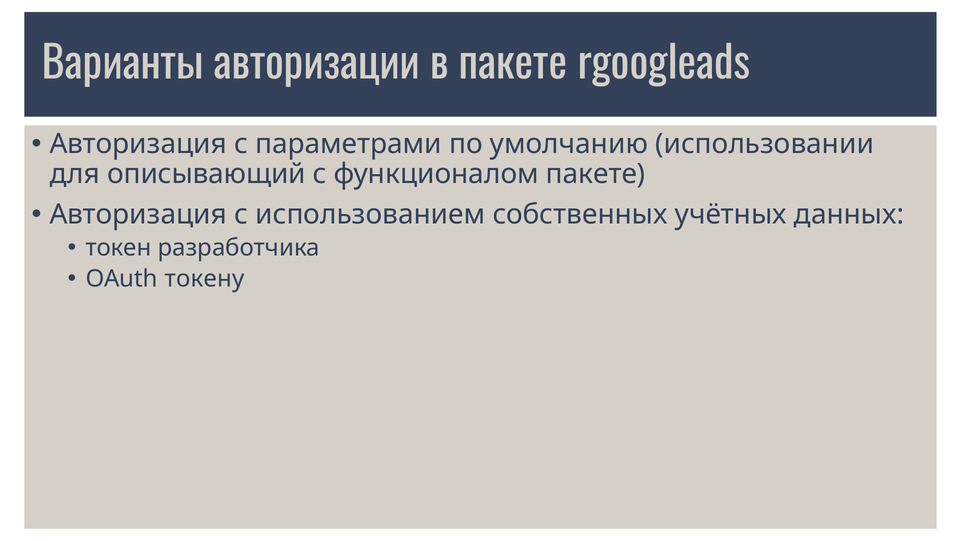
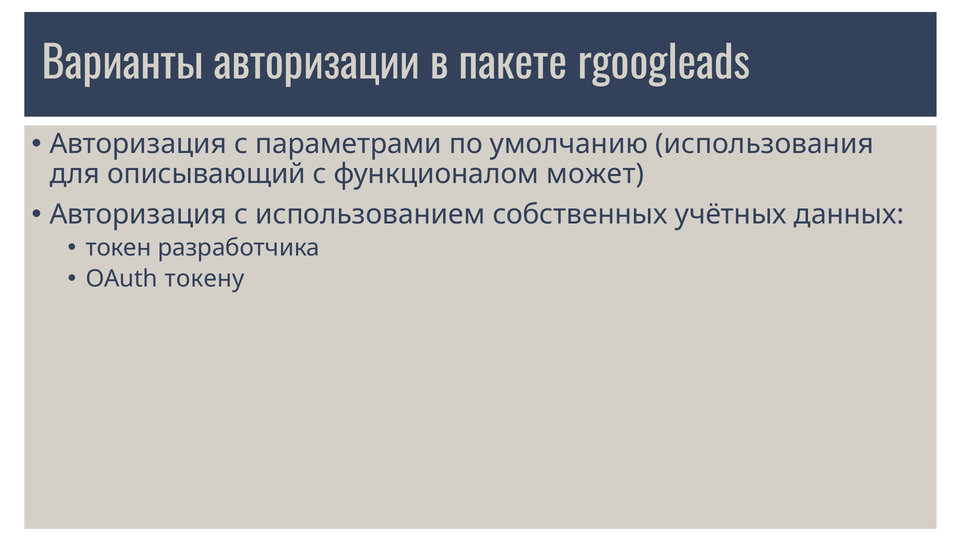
использовании: использовании -> использования
функционалом пакете: пакете -> может
